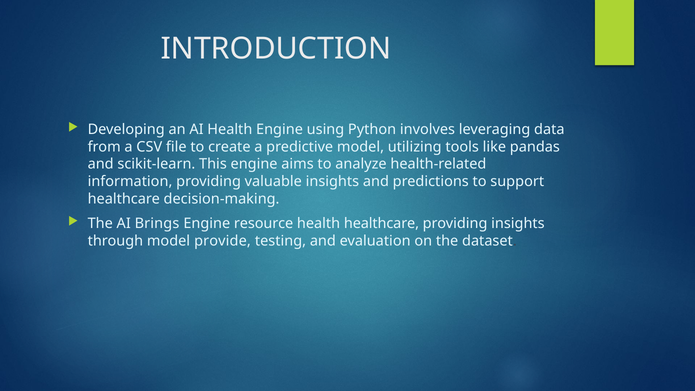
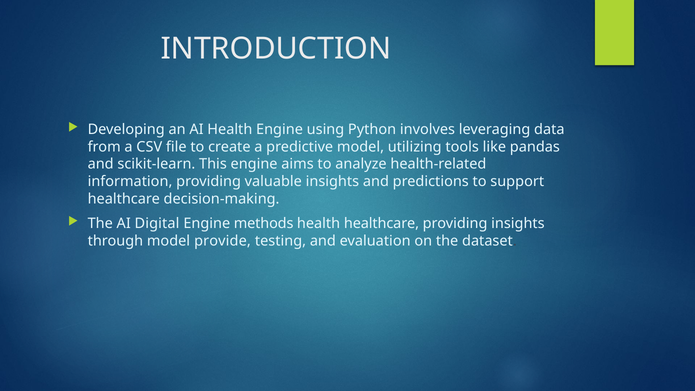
Brings: Brings -> Digital
resource: resource -> methods
